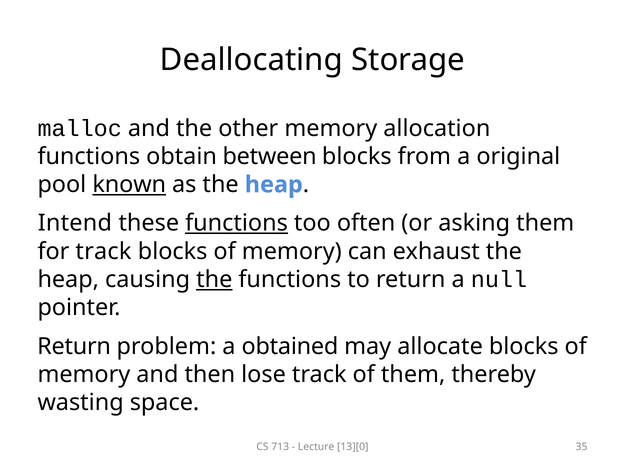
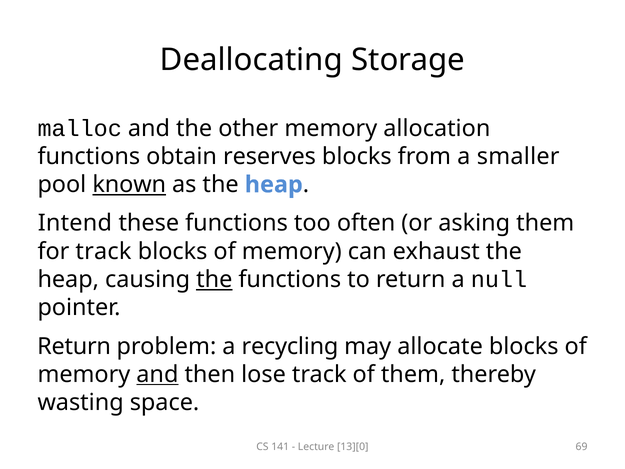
between: between -> reserves
original: original -> smaller
functions at (237, 223) underline: present -> none
obtained: obtained -> recycling
and at (157, 374) underline: none -> present
713: 713 -> 141
35: 35 -> 69
